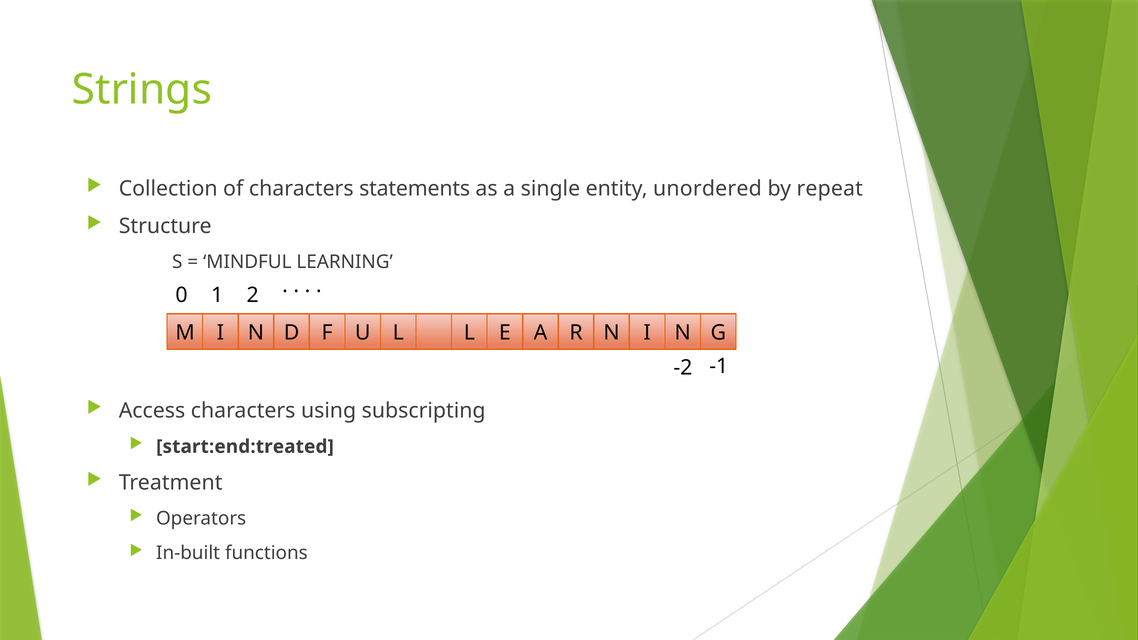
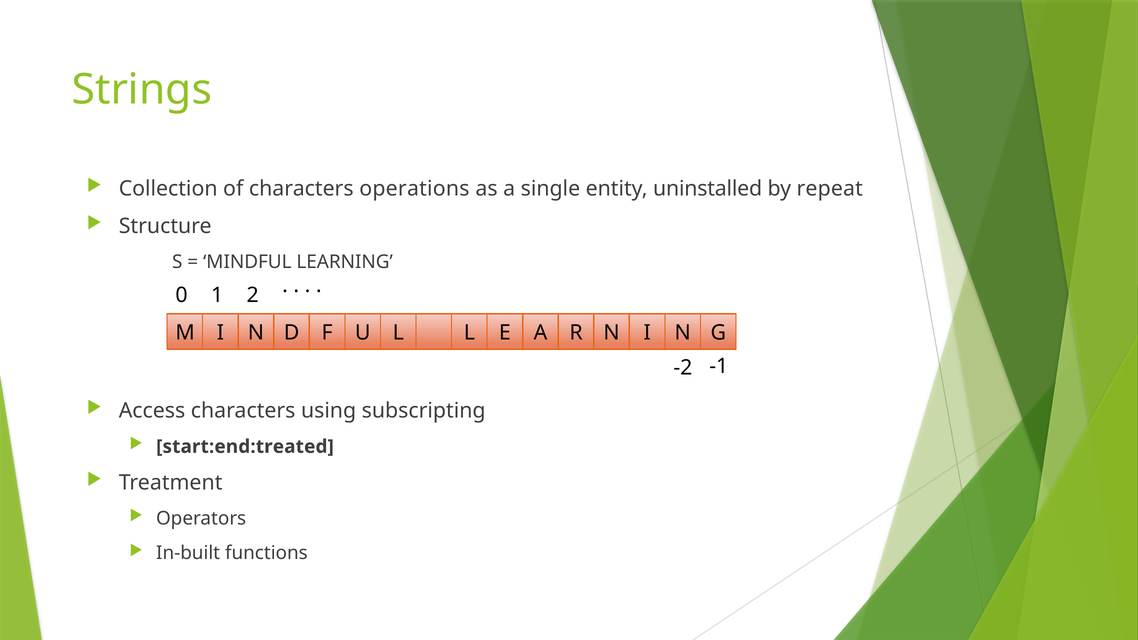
statements: statements -> operations
unordered: unordered -> uninstalled
